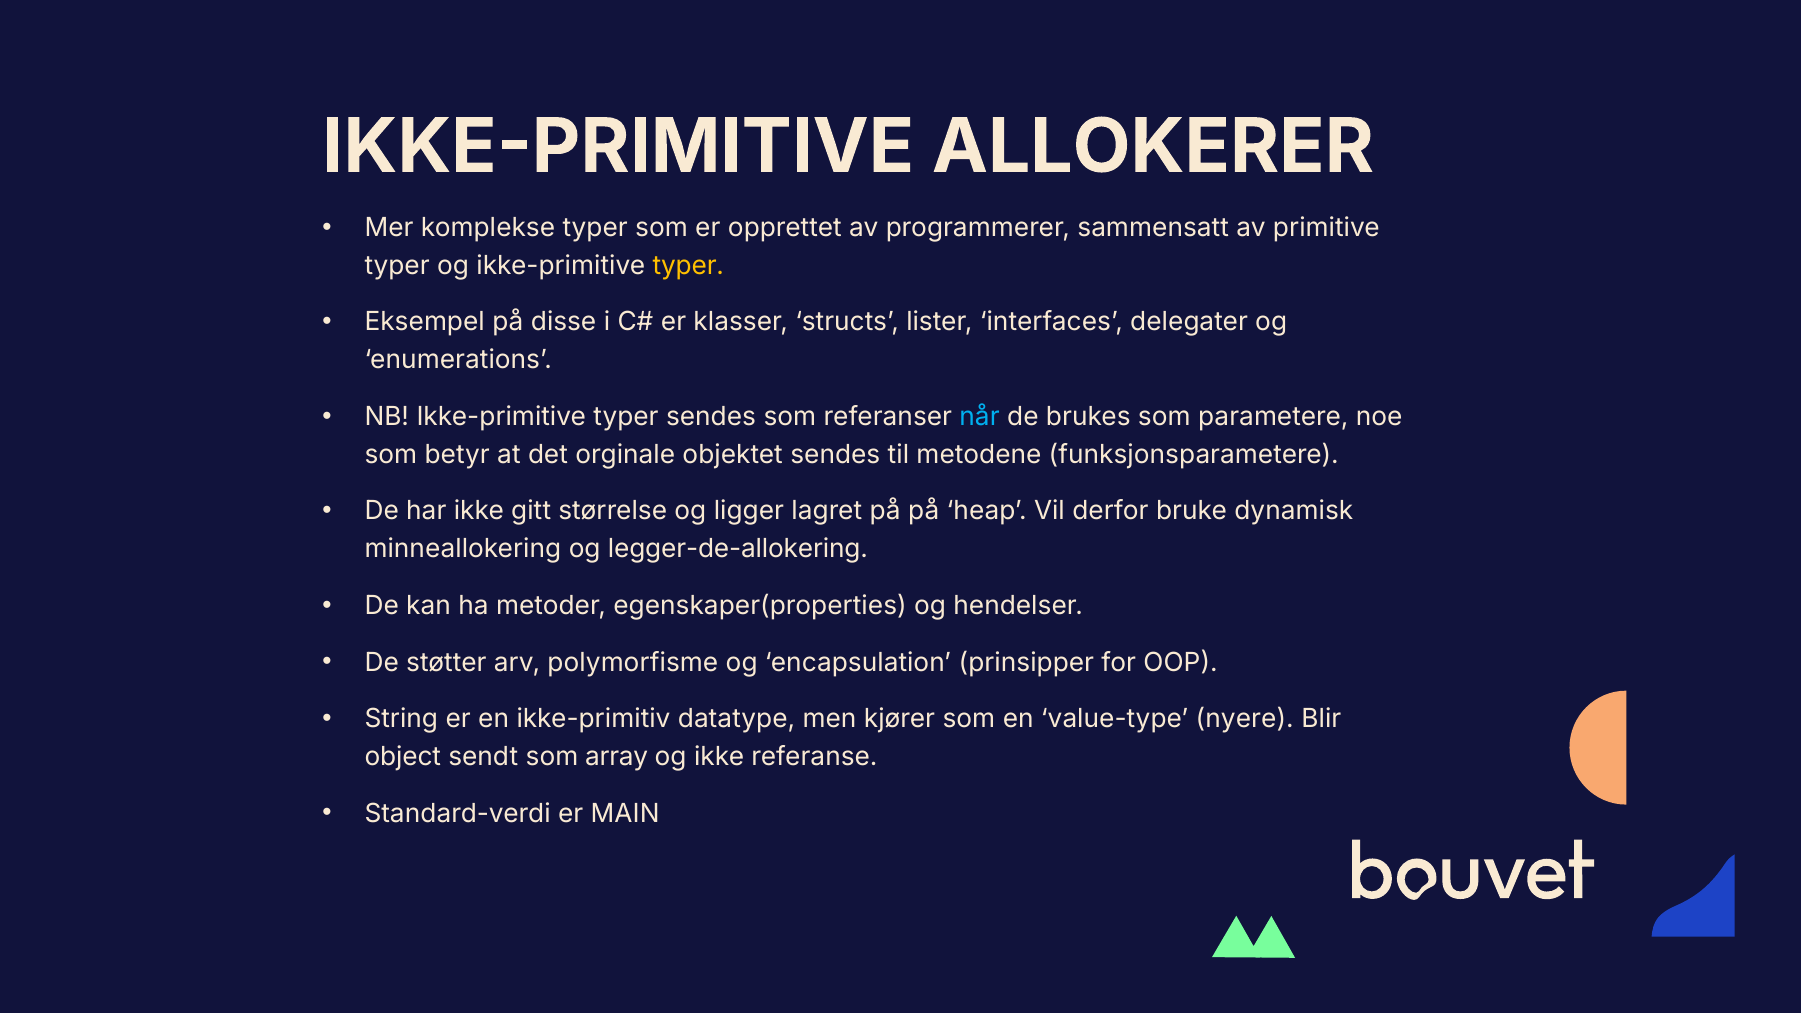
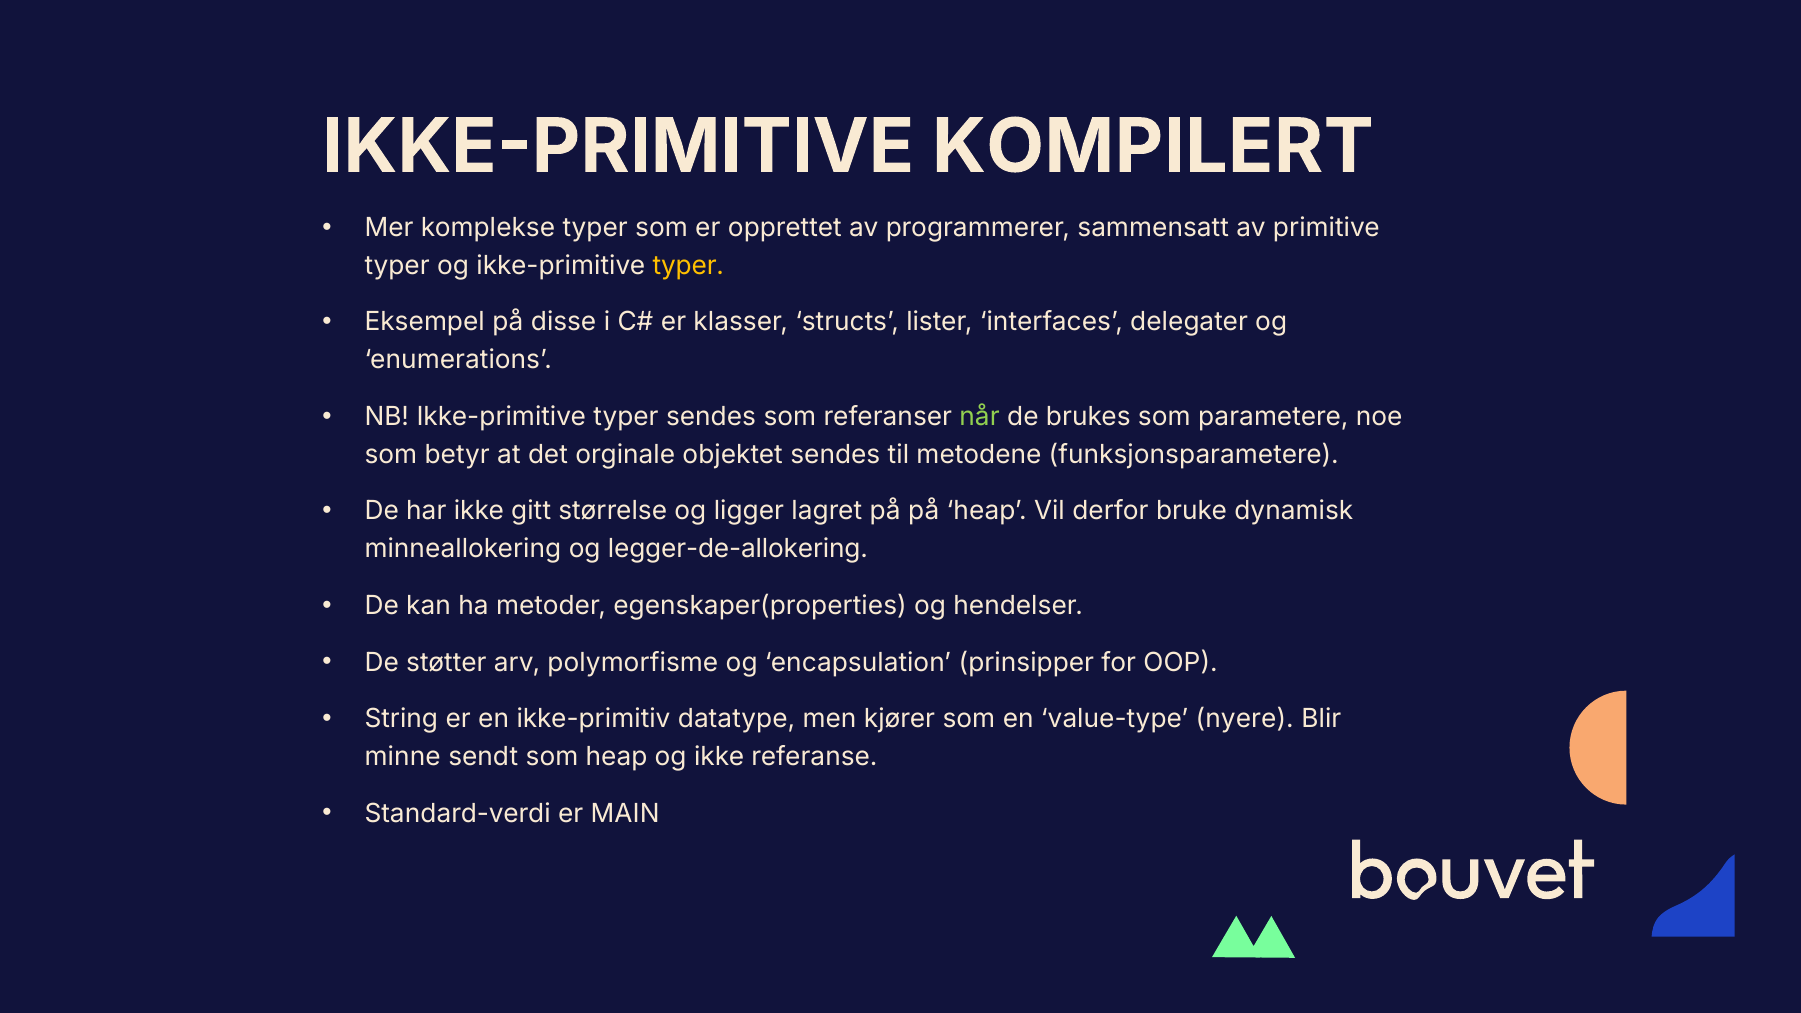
ALLOKERER: ALLOKERER -> KOMPILERT
når colour: light blue -> light green
object: object -> minne
som array: array -> heap
